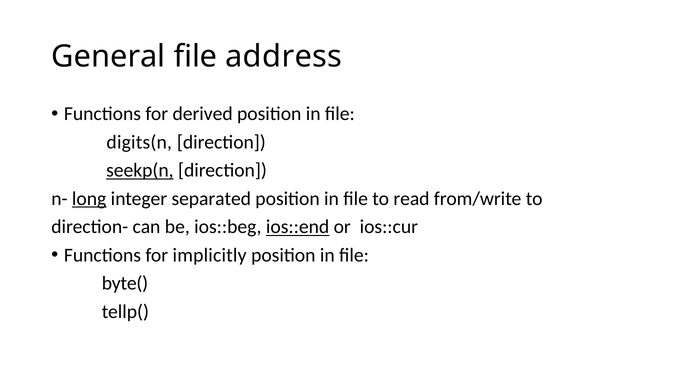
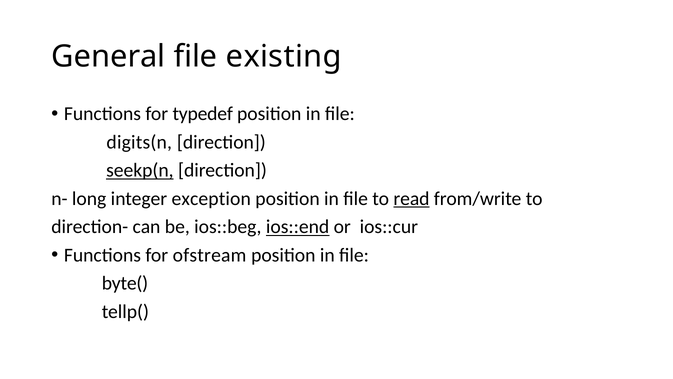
address: address -> existing
derived: derived -> typedef
long underline: present -> none
separated: separated -> exception
read underline: none -> present
implicitly: implicitly -> ofstream
